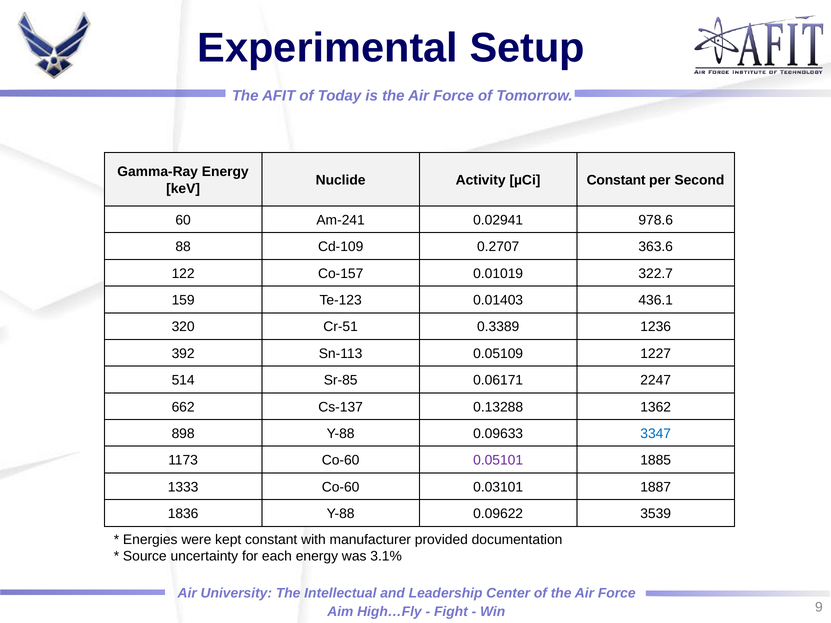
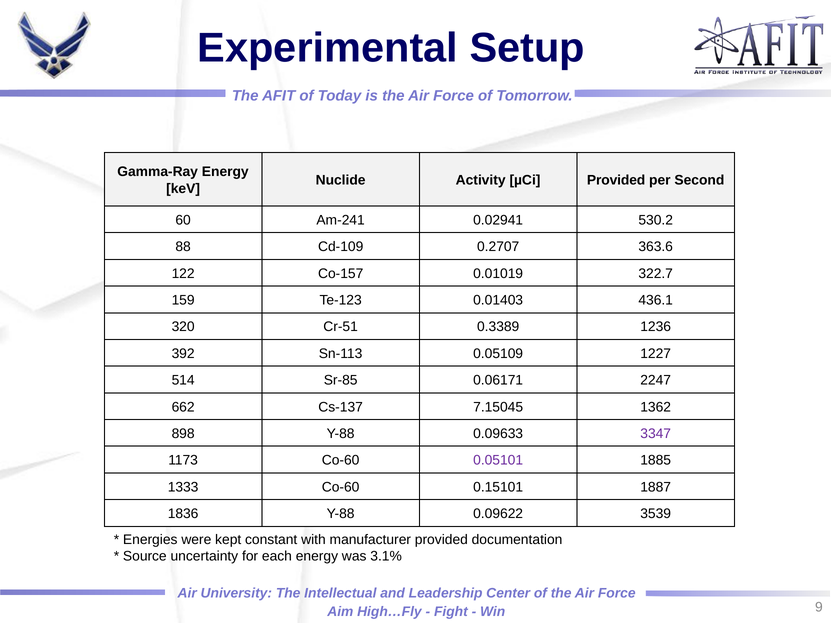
µCi Constant: Constant -> Provided
978.6: 978.6 -> 530.2
0.13288: 0.13288 -> 7.15045
3347 colour: blue -> purple
0.03101: 0.03101 -> 0.15101
